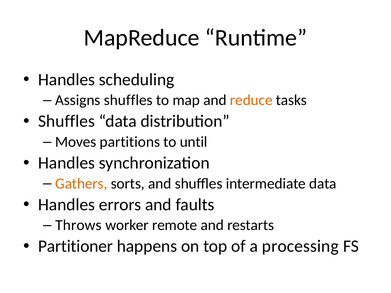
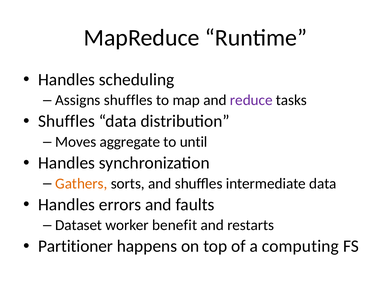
reduce colour: orange -> purple
partitions: partitions -> aggregate
Throws: Throws -> Dataset
remote: remote -> benefit
processing: processing -> computing
